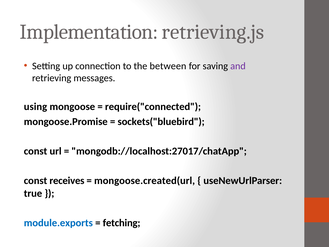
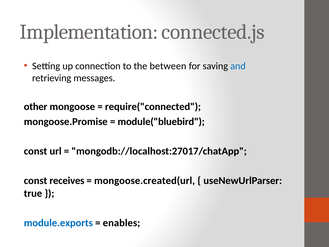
retrieving.js: retrieving.js -> connected.js
and colour: purple -> blue
using: using -> other
sockets("bluebird: sockets("bluebird -> module("bluebird
fetching: fetching -> enables
